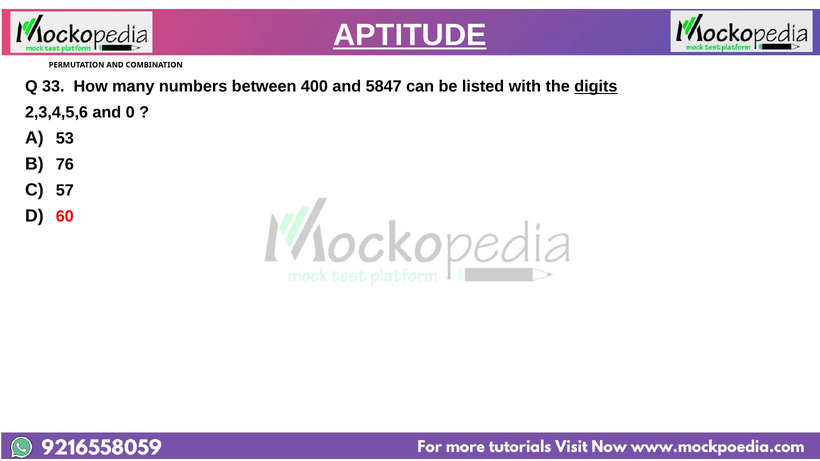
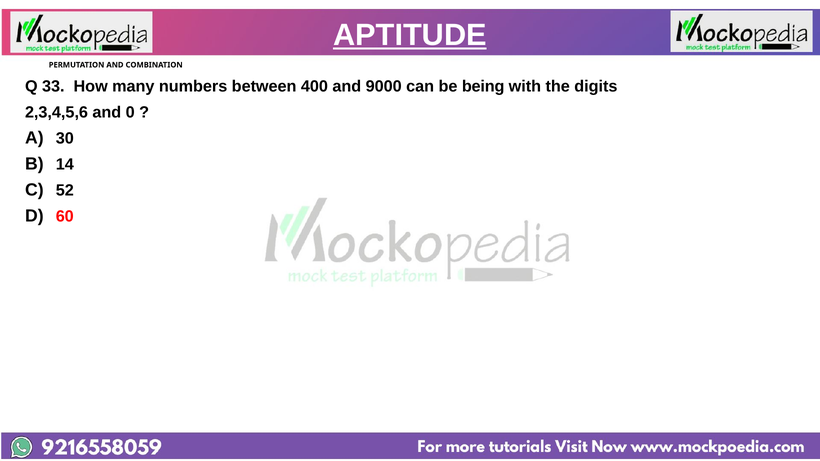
5847: 5847 -> 9000
listed: listed -> being
digits underline: present -> none
53: 53 -> 30
76: 76 -> 14
57: 57 -> 52
